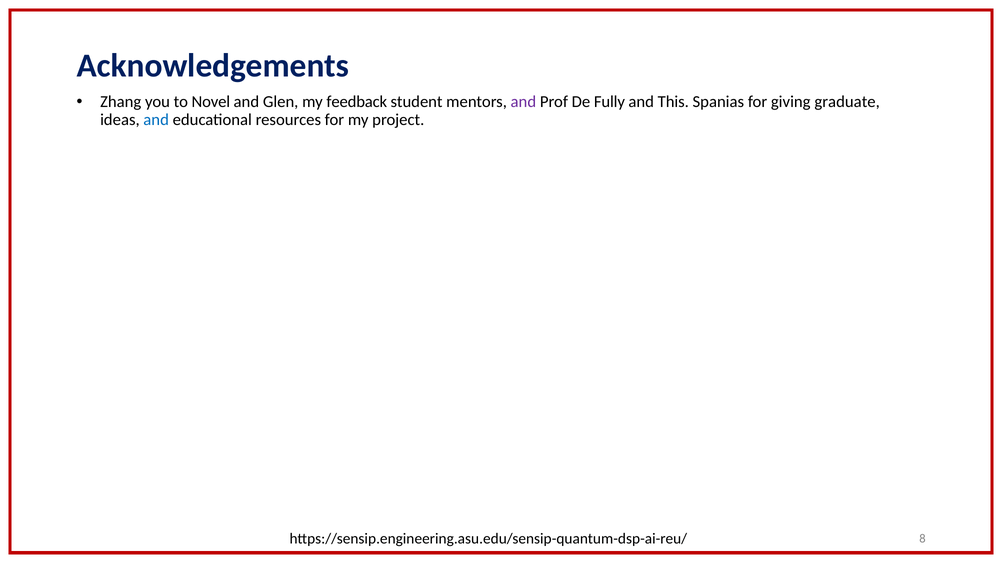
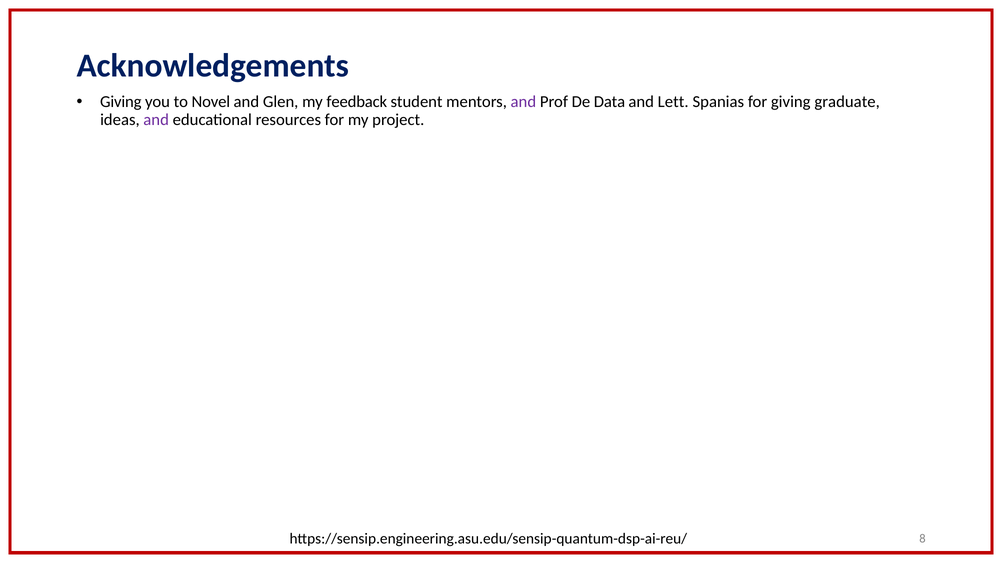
Zhang at (121, 102): Zhang -> Giving
Fully: Fully -> Data
This: This -> Lett
and at (156, 120) colour: blue -> purple
